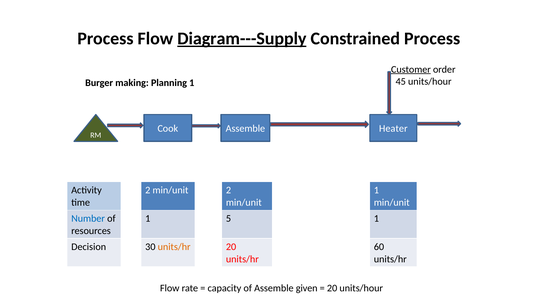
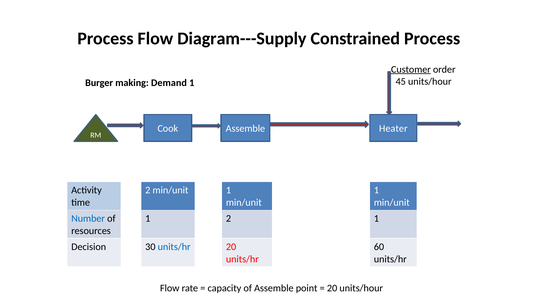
Diagram---Supply underline: present -> none
Planning: Planning -> Demand
2 min/unit 2: 2 -> 1
1 5: 5 -> 2
units/hr at (174, 246) colour: orange -> blue
given: given -> point
